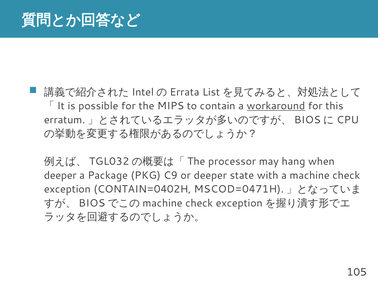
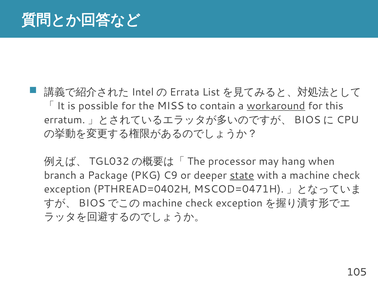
MIPS: MIPS -> MISS
deeper at (60, 175): deeper -> branch
state underline: none -> present
CONTAIN=0402H: CONTAIN=0402H -> PTHREAD=0402H
